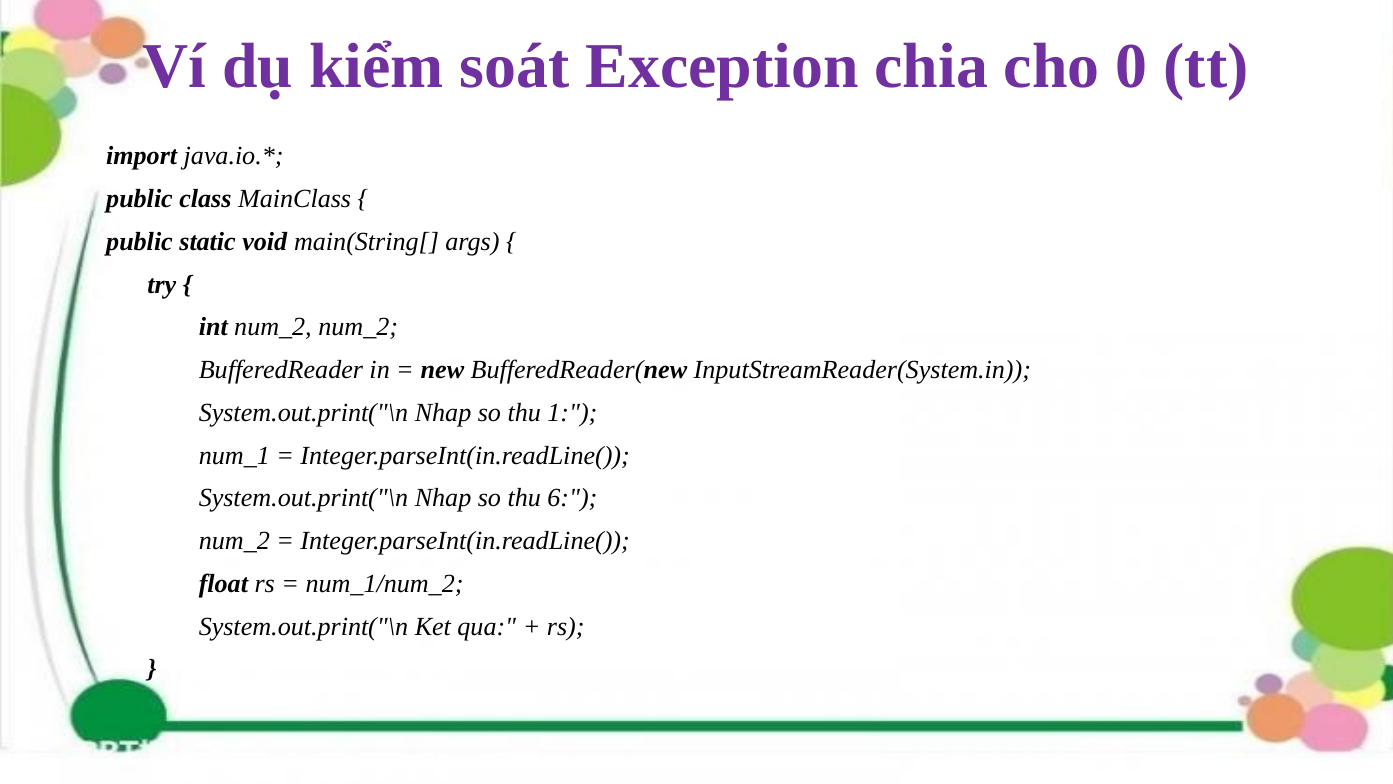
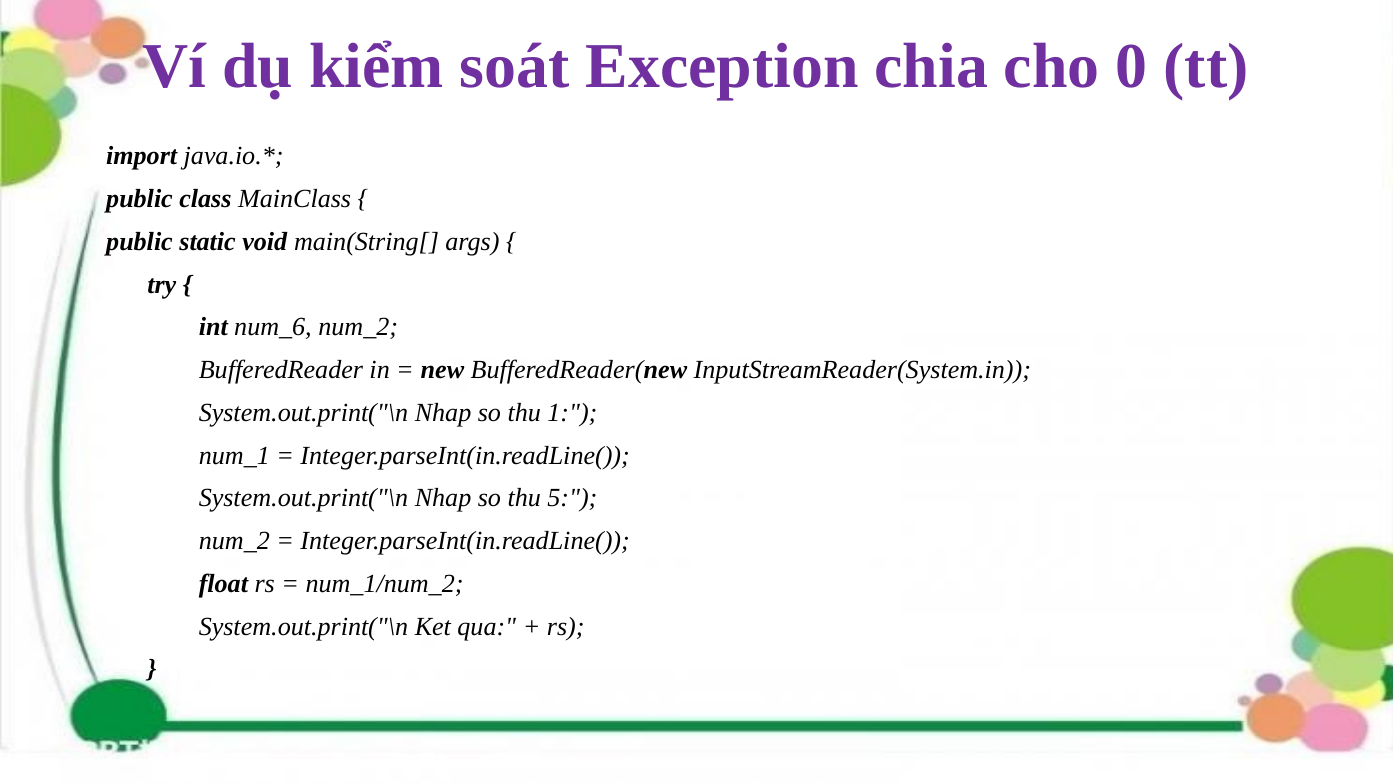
int num_2: num_2 -> num_6
6: 6 -> 5
